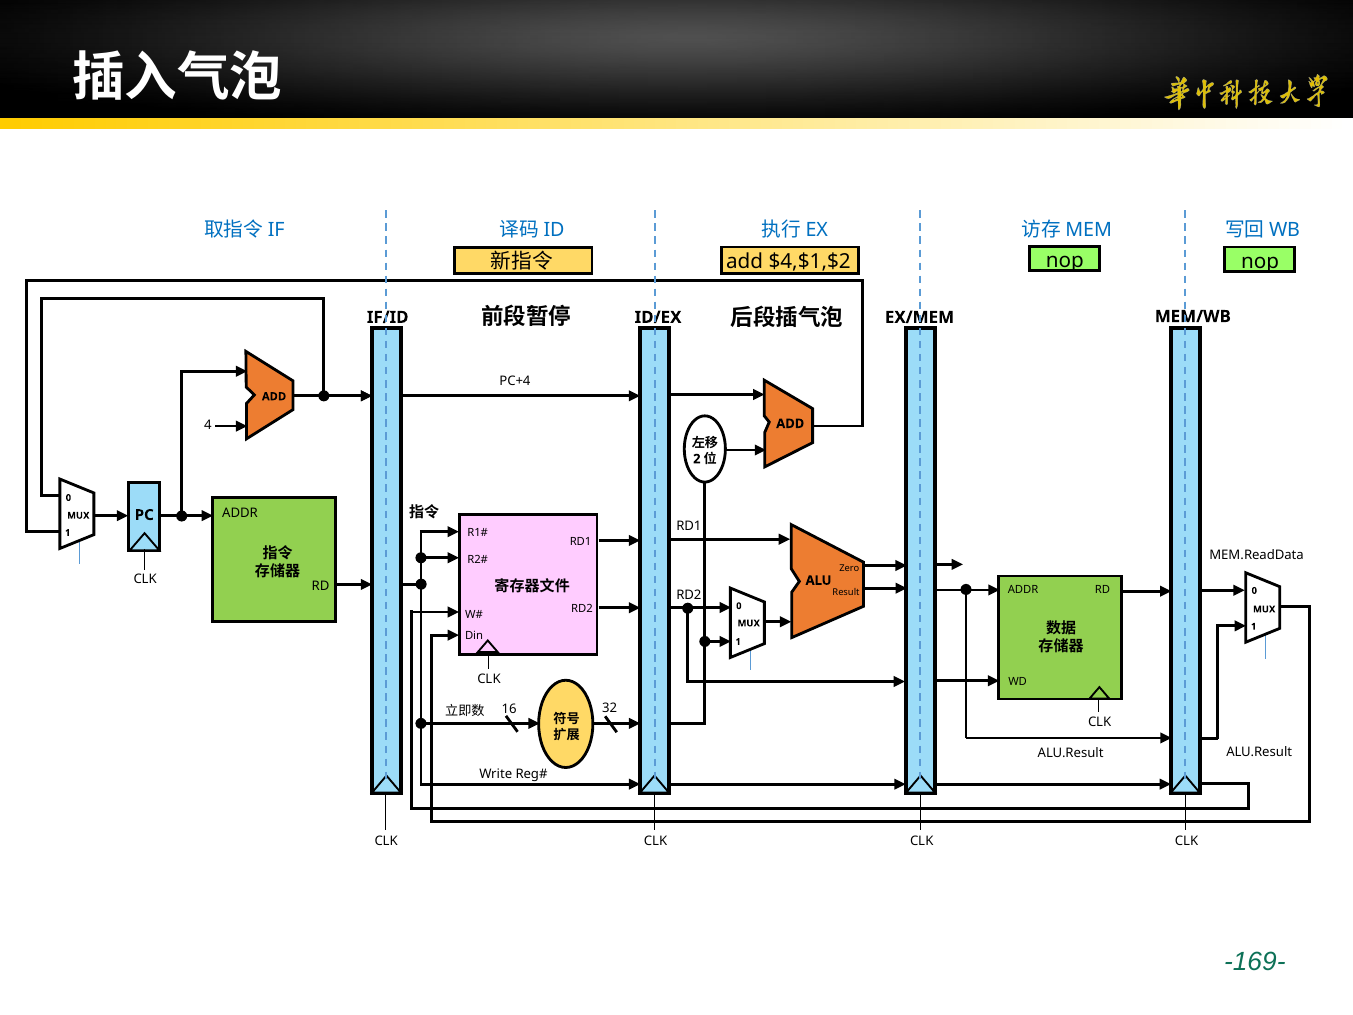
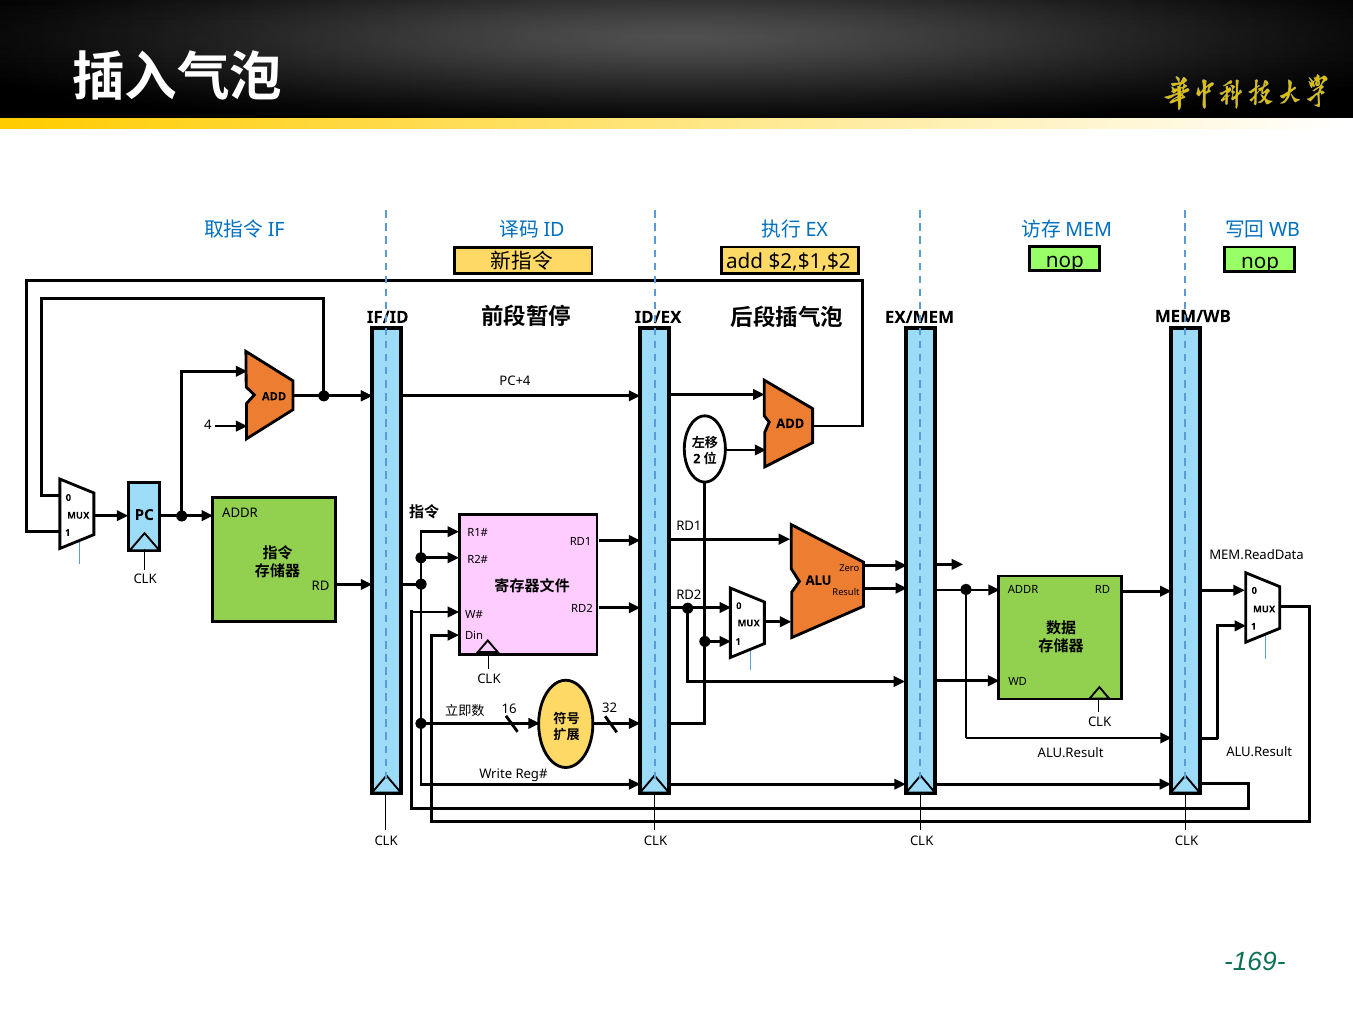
$4,$1,$2: $4,$1,$2 -> $2,$1,$2
